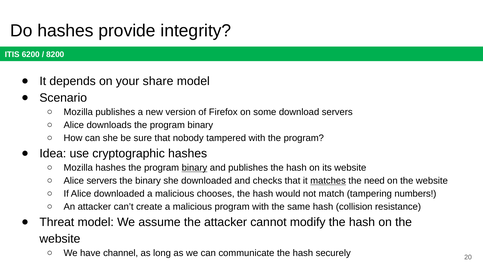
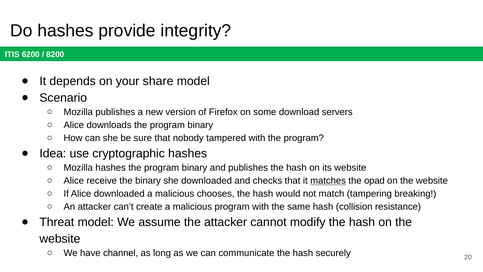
binary at (194, 168) underline: present -> none
Alice servers: servers -> receive
need: need -> opad
numbers: numbers -> breaking
